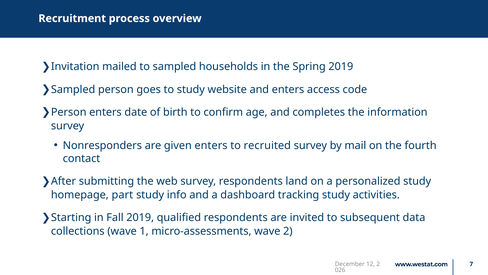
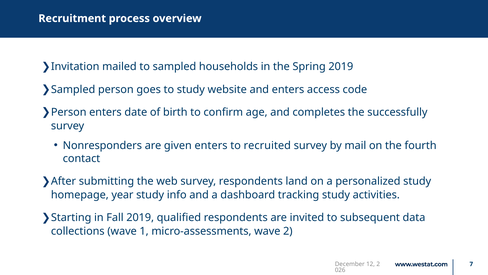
information: information -> successfully
part: part -> year
